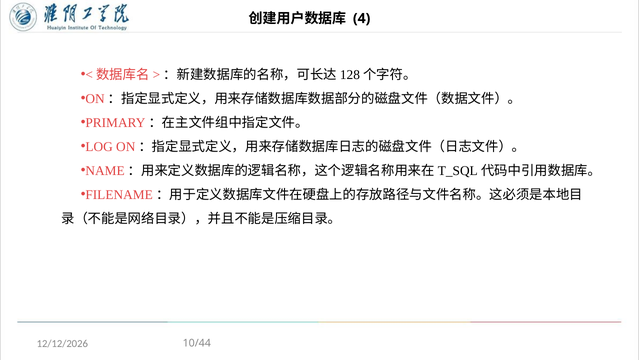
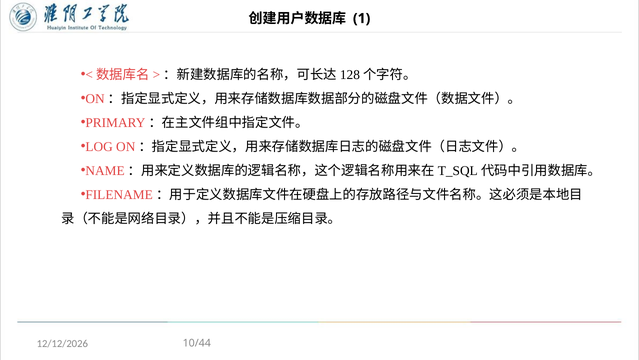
4: 4 -> 1
